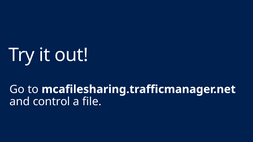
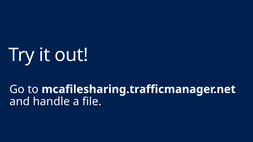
control: control -> handle
